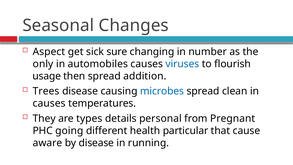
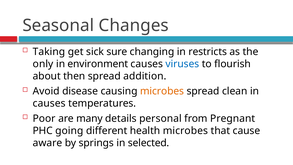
Aspect: Aspect -> Taking
number: number -> restricts
automobiles: automobiles -> environment
usage: usage -> about
Trees: Trees -> Avoid
microbes at (162, 91) colour: blue -> orange
They: They -> Poor
types: types -> many
health particular: particular -> microbes
by disease: disease -> springs
running: running -> selected
